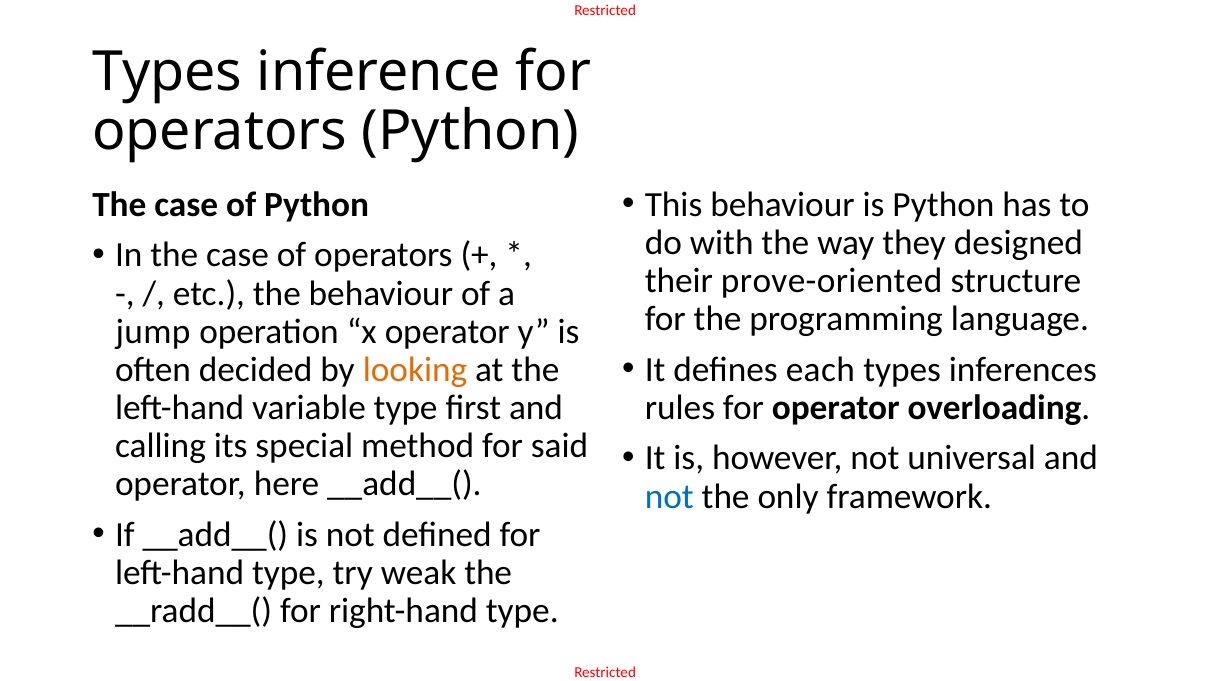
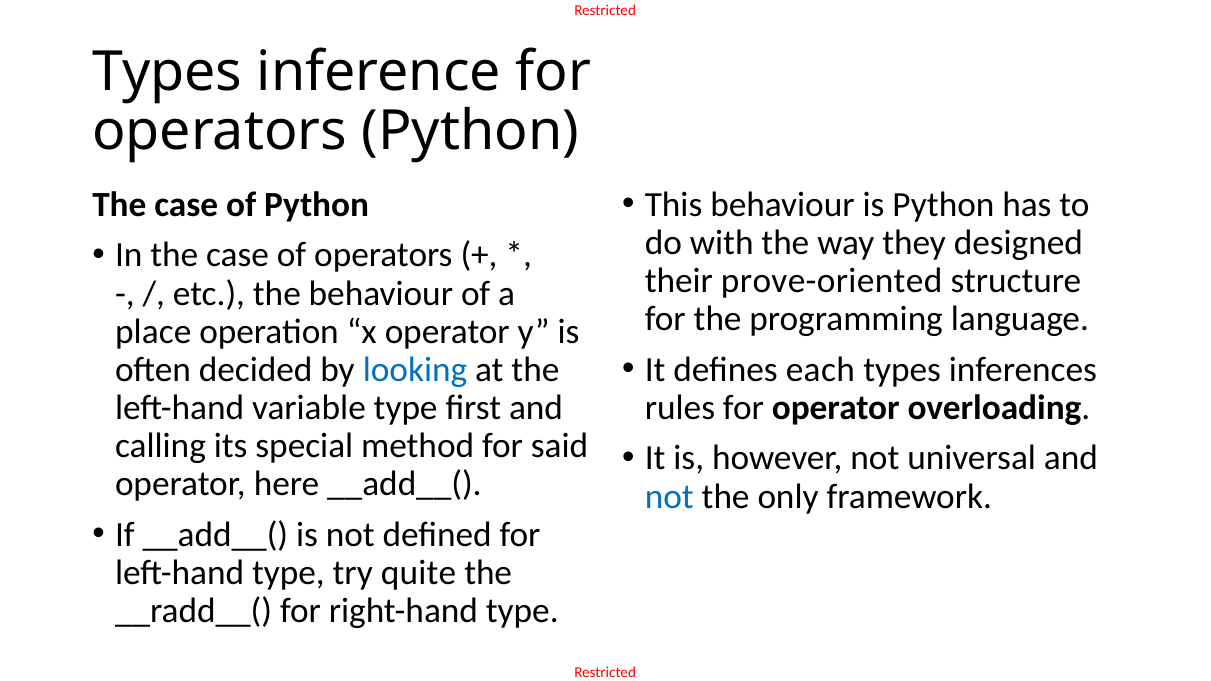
jump: jump -> place
looking colour: orange -> blue
weak: weak -> quite
